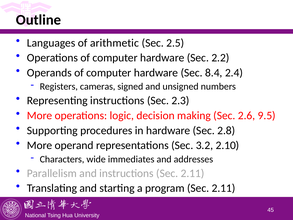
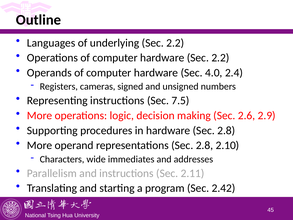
arithmetic: arithmetic -> underlying
2.5 at (175, 43): 2.5 -> 2.2
8.4: 8.4 -> 4.0
2.3: 2.3 -> 7.5
9.5: 9.5 -> 2.9
representations Sec 3.2: 3.2 -> 2.8
program Sec 2.11: 2.11 -> 2.42
